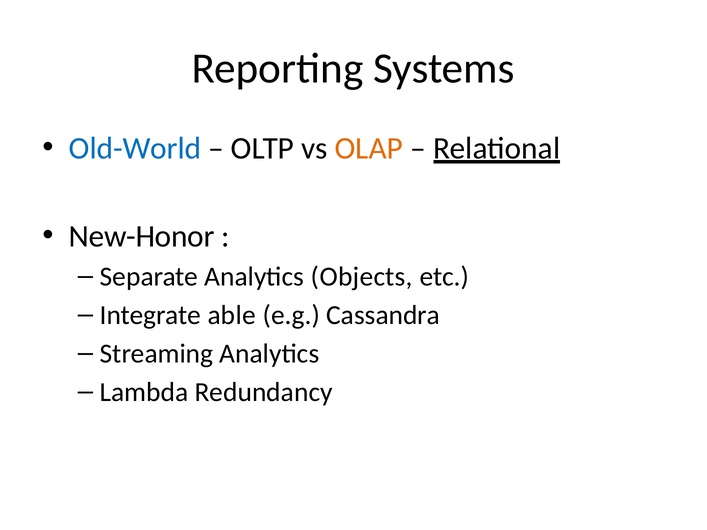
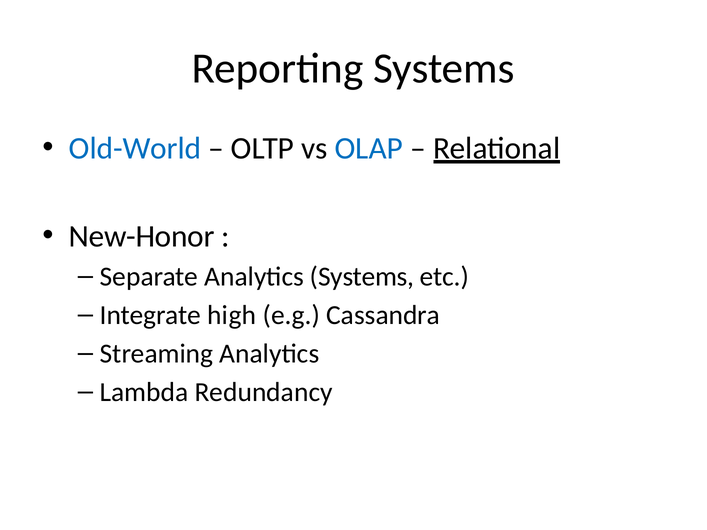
OLAP colour: orange -> blue
Analytics Objects: Objects -> Systems
able: able -> high
